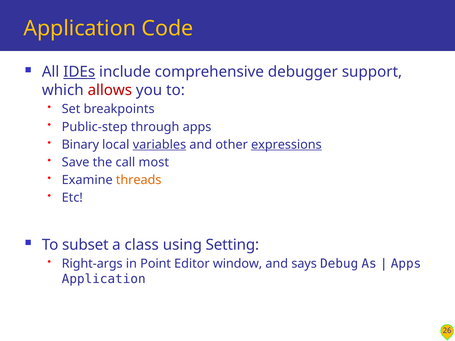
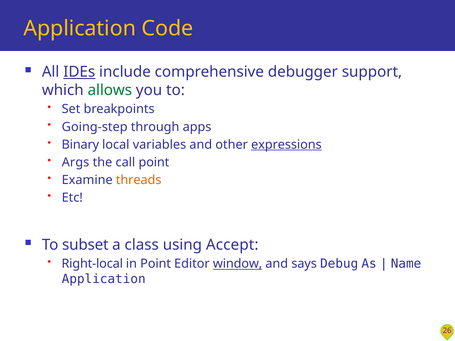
allows colour: red -> green
Public-step: Public-step -> Going-step
variables underline: present -> none
Save: Save -> Args
call most: most -> point
Setting: Setting -> Accept
Right-args: Right-args -> Right-local
window underline: none -> present
Apps at (406, 264): Apps -> Name
